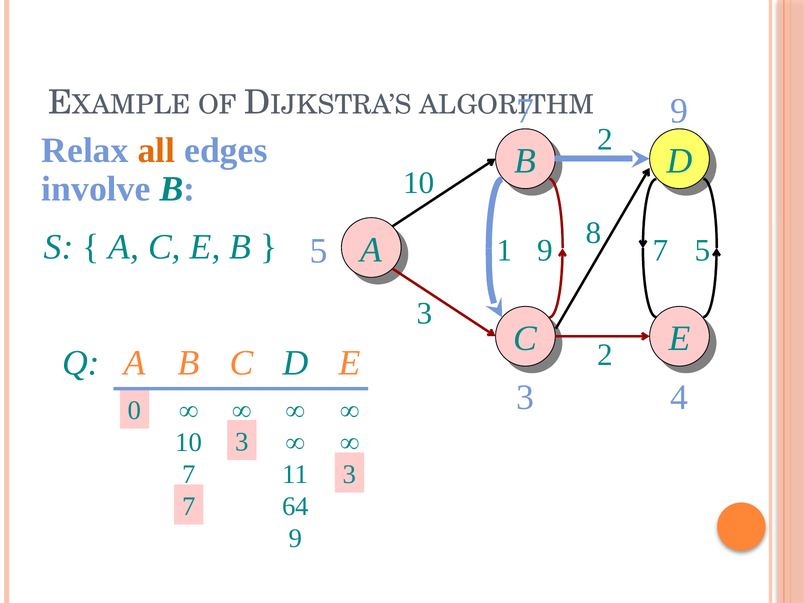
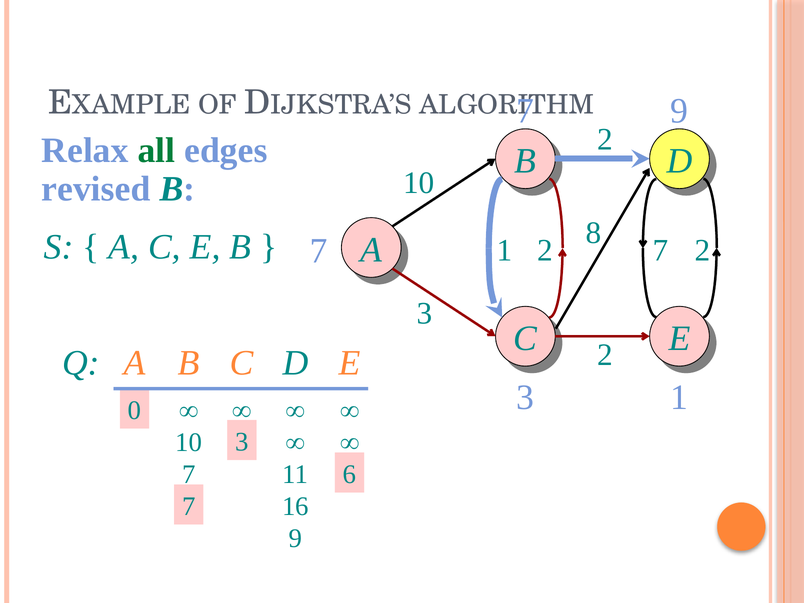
all colour: orange -> green
involve: involve -> revised
5 at (318, 251): 5 -> 7
1 9: 9 -> 2
7 5: 5 -> 2
4 at (679, 398): 4 -> 1
11 3: 3 -> 6
64: 64 -> 16
